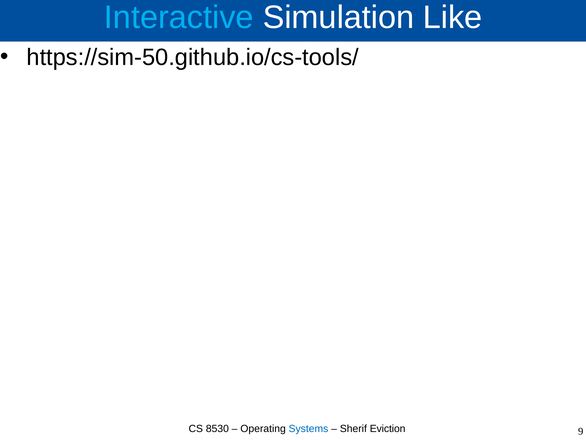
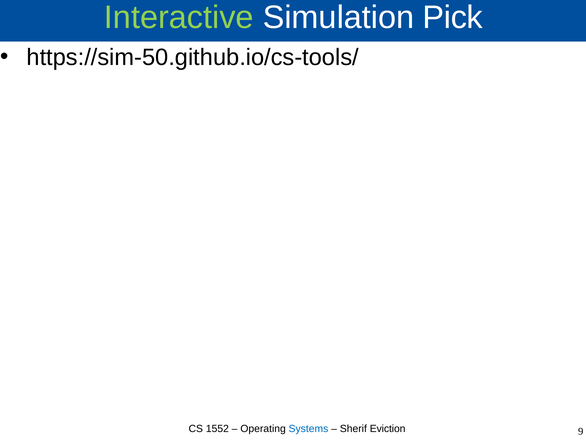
Interactive colour: light blue -> light green
Like: Like -> Pick
8530: 8530 -> 1552
